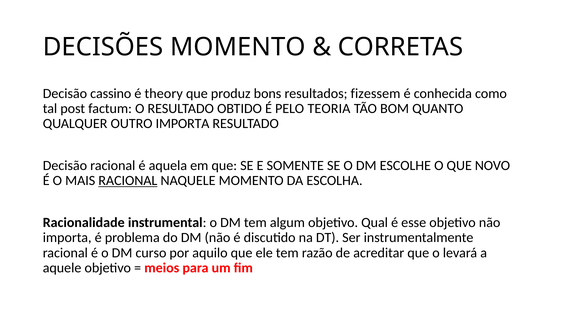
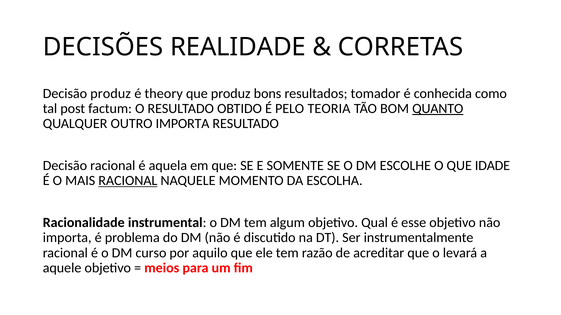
DECISÕES MOMENTO: MOMENTO -> REALIDADE
Decisão cassino: cassino -> produz
fizessem: fizessem -> tomador
QUANTO underline: none -> present
NOVO: NOVO -> IDADE
